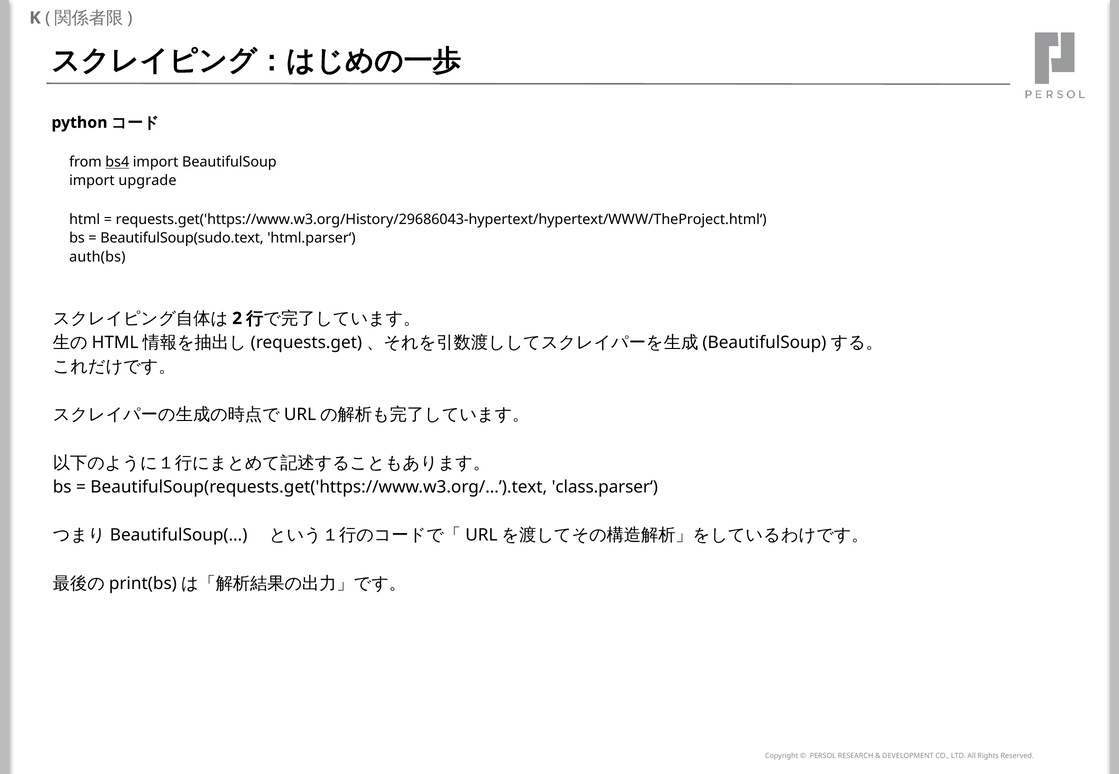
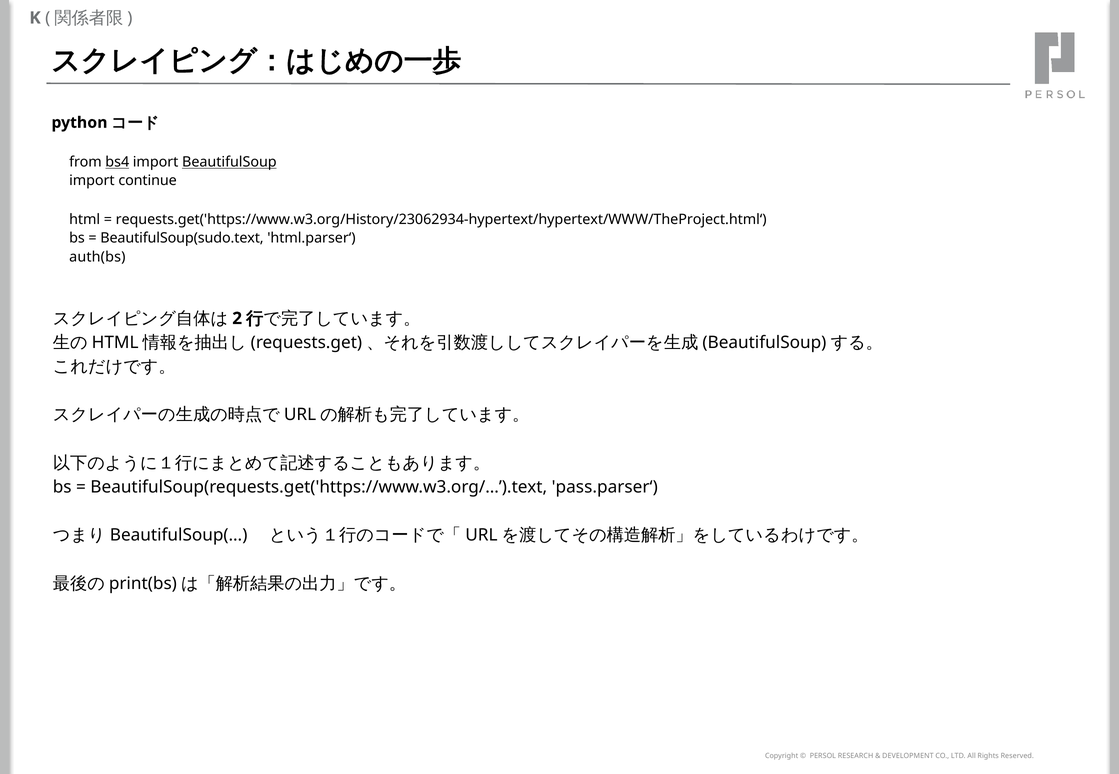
BeautifulSoup underline: none -> present
upgrade: upgrade -> continue
requests.get('https://www.w3.org/History/29686043-hypertext/hypertext/WWW/TheProject.html‘: requests.get('https://www.w3.org/History/29686043-hypertext/hypertext/WWW/TheProject.html‘ -> requests.get('https://www.w3.org/History/23062934-hypertext/hypertext/WWW/TheProject.html‘
class.parser‘: class.parser‘ -> pass.parser‘
